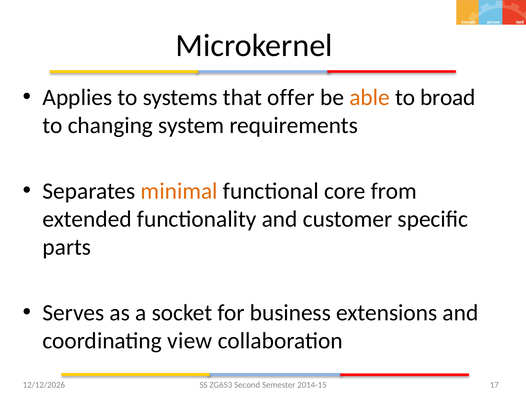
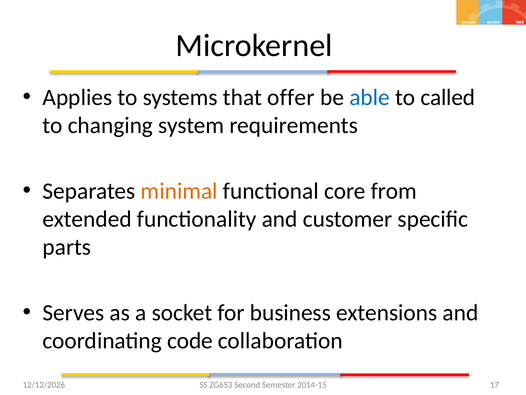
able colour: orange -> blue
broad: broad -> called
view: view -> code
